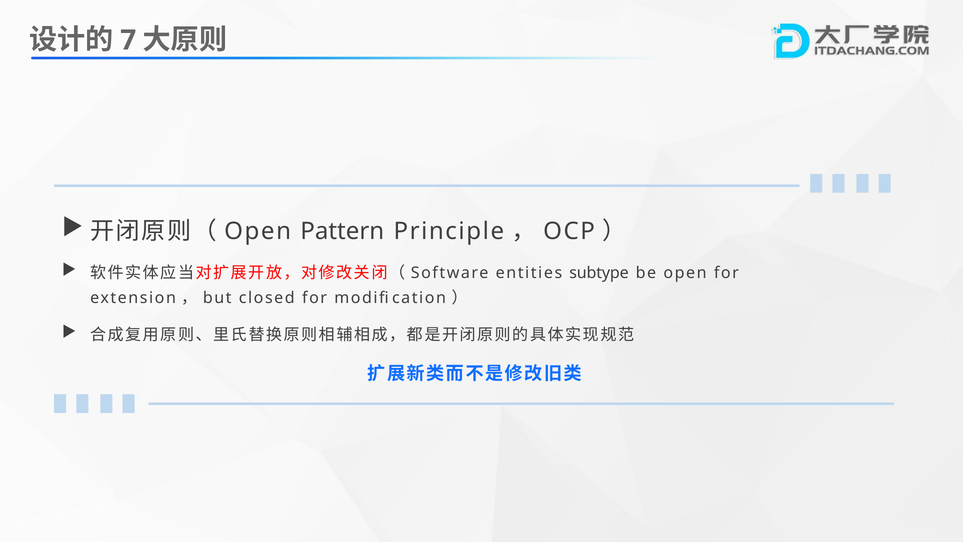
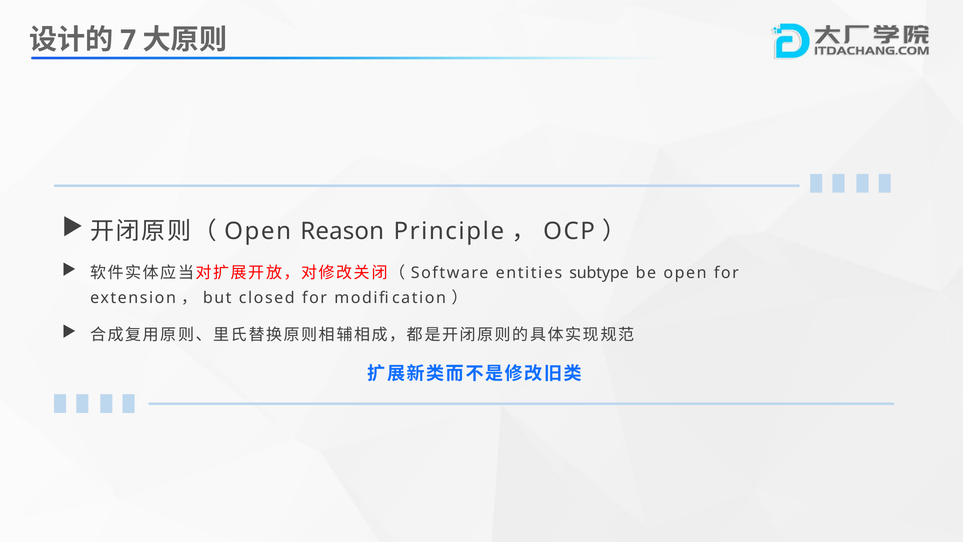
Pattern: Pattern -> Reason
